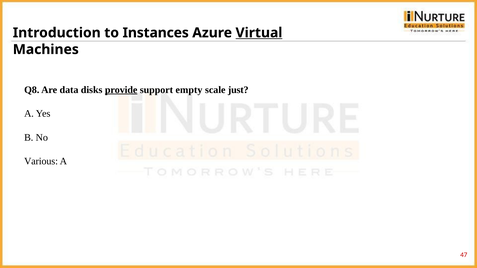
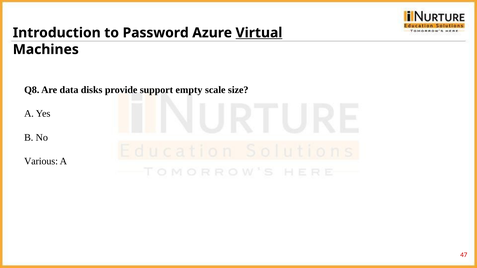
Instances: Instances -> Password
provide underline: present -> none
just: just -> size
